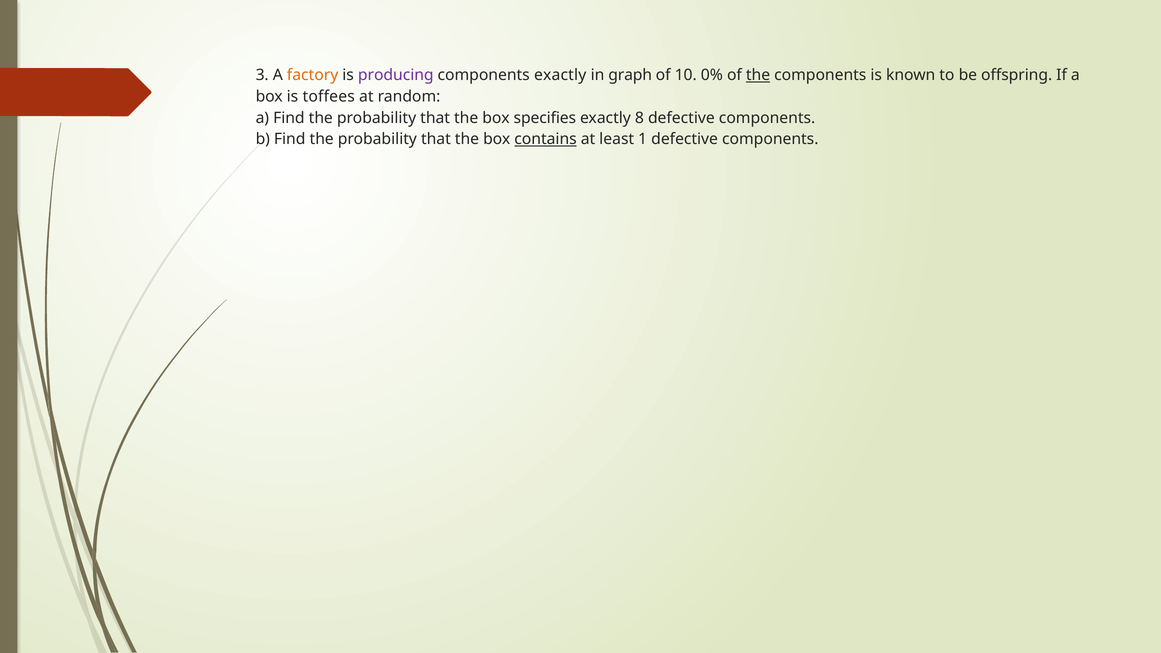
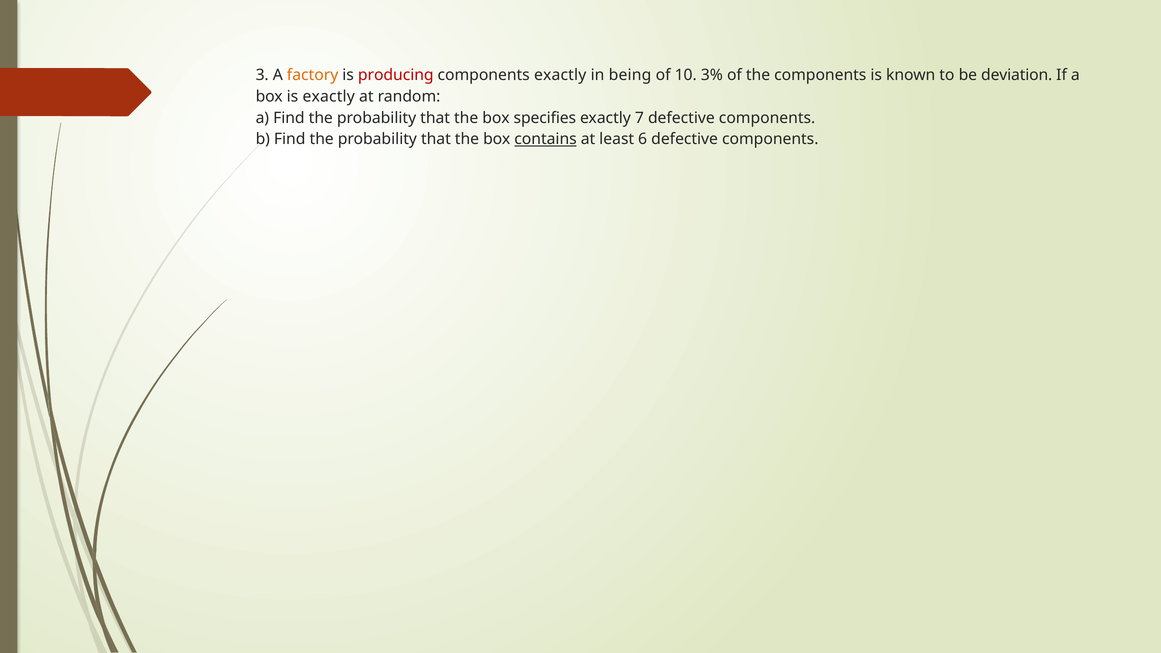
producing colour: purple -> red
graph: graph -> being
0%: 0% -> 3%
the at (758, 75) underline: present -> none
offspring: offspring -> deviation
is toffees: toffees -> exactly
8: 8 -> 7
1: 1 -> 6
